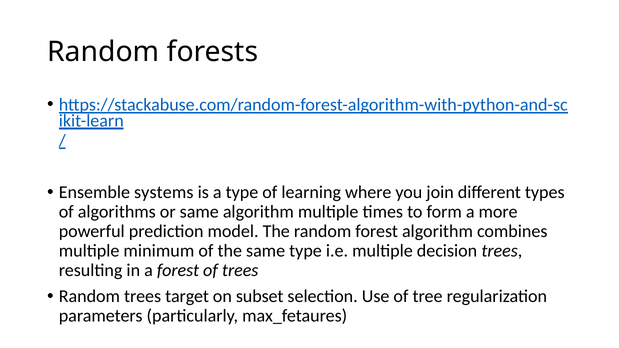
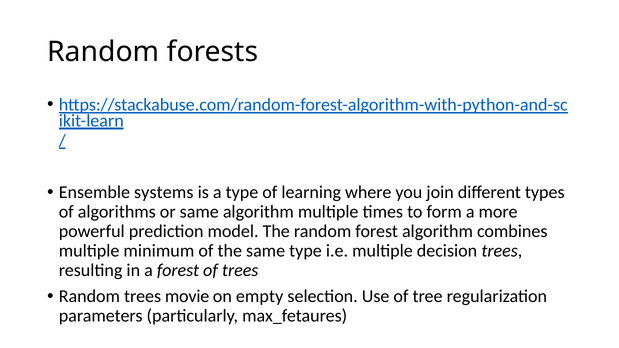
target: target -> movie
subset: subset -> empty
